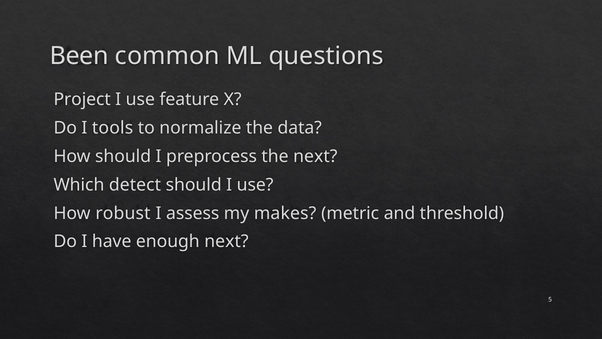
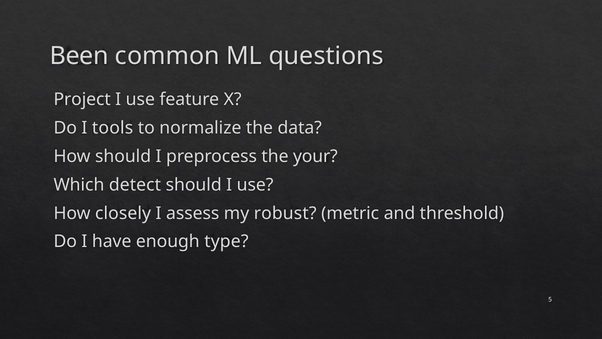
the next: next -> your
robust: robust -> closely
makes: makes -> robust
enough next: next -> type
